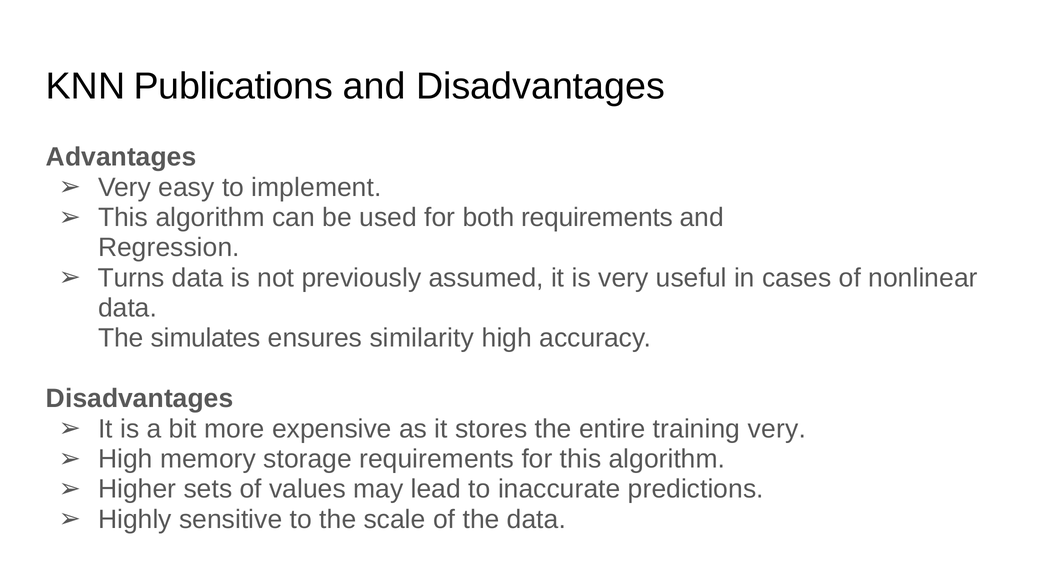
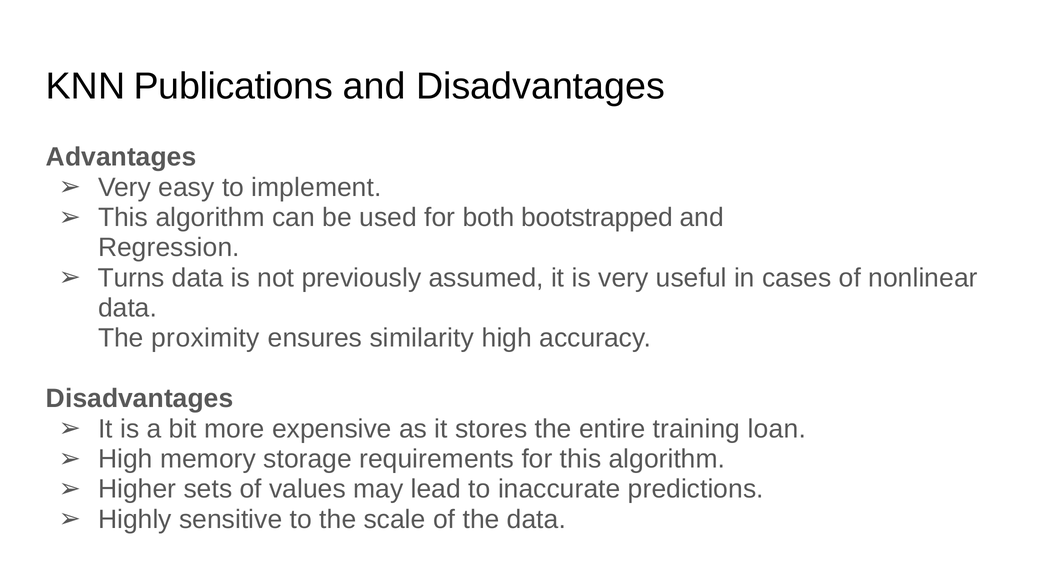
both requirements: requirements -> bootstrapped
simulates: simulates -> proximity
training very: very -> loan
